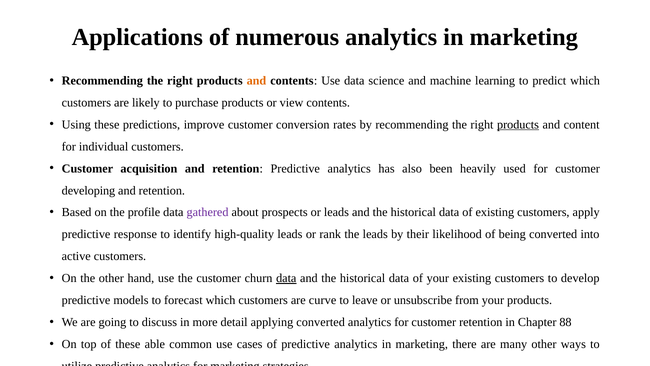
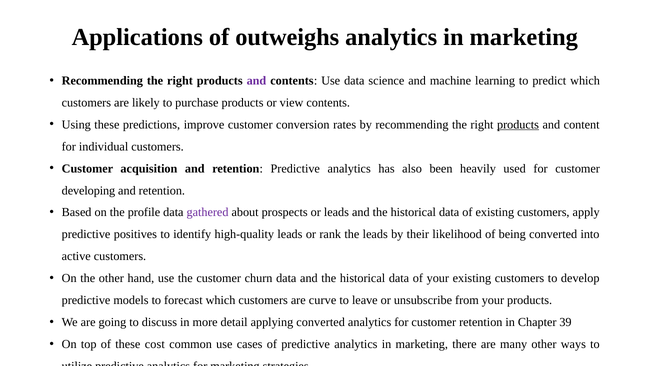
numerous: numerous -> outweighs
and at (256, 81) colour: orange -> purple
response: response -> positives
data at (286, 278) underline: present -> none
88: 88 -> 39
able: able -> cost
